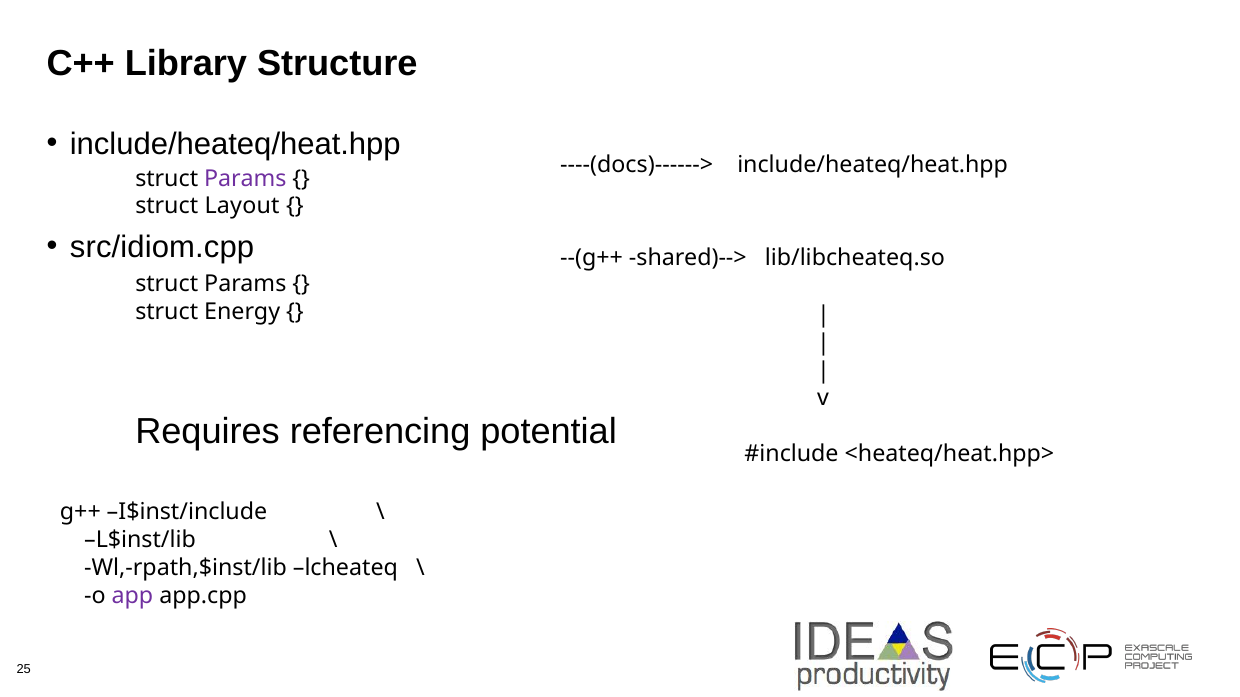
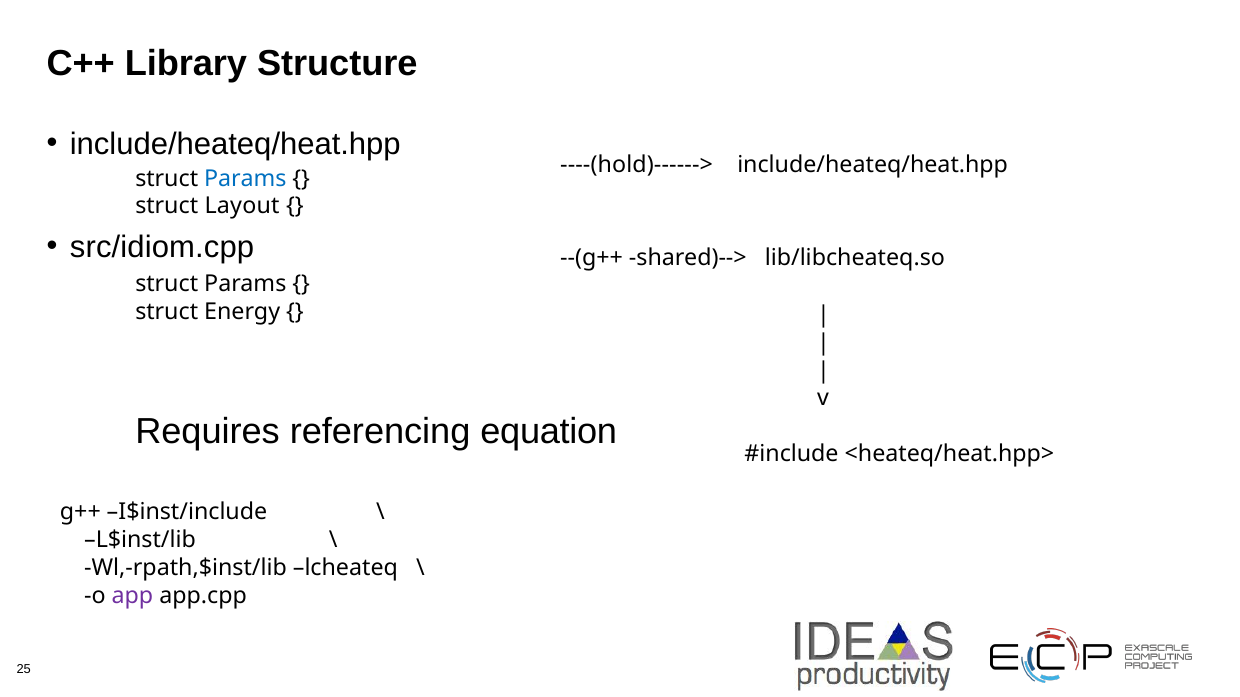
----(docs)------>: ----(docs)------> -> ----(hold)------>
Params at (245, 179) colour: purple -> blue
potential: potential -> equation
